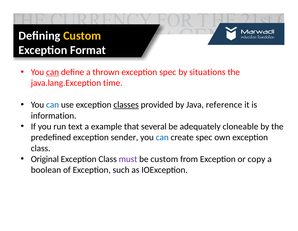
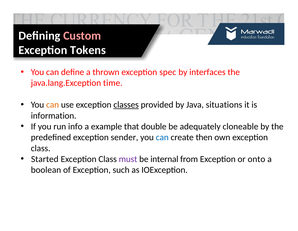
Custom at (82, 36) colour: yellow -> pink
Format: Format -> Tokens
can at (53, 72) underline: present -> none
situations: situations -> interfaces
can at (53, 104) colour: blue -> orange
reference: reference -> situations
text: text -> info
several: several -> double
create spec: spec -> then
Original: Original -> Started
be custom: custom -> internal
copy: copy -> onto
